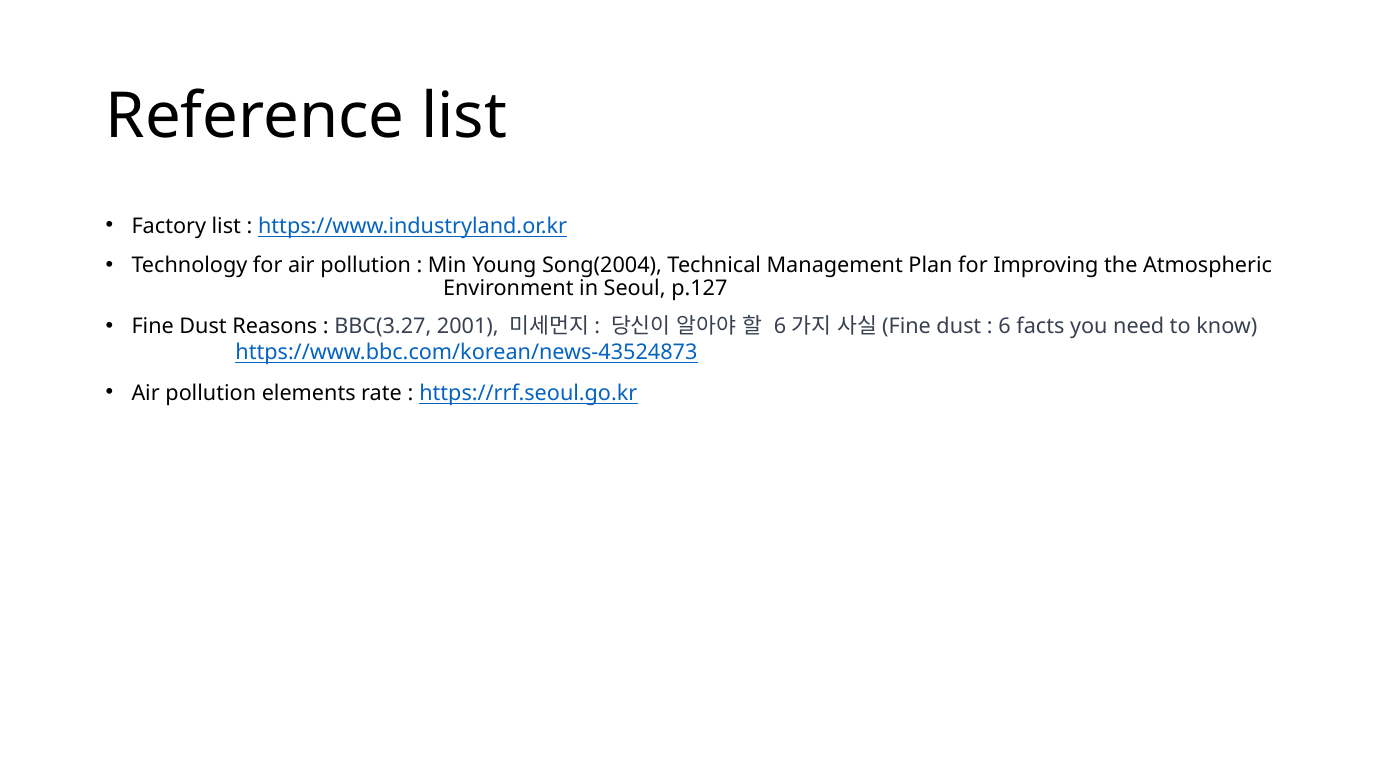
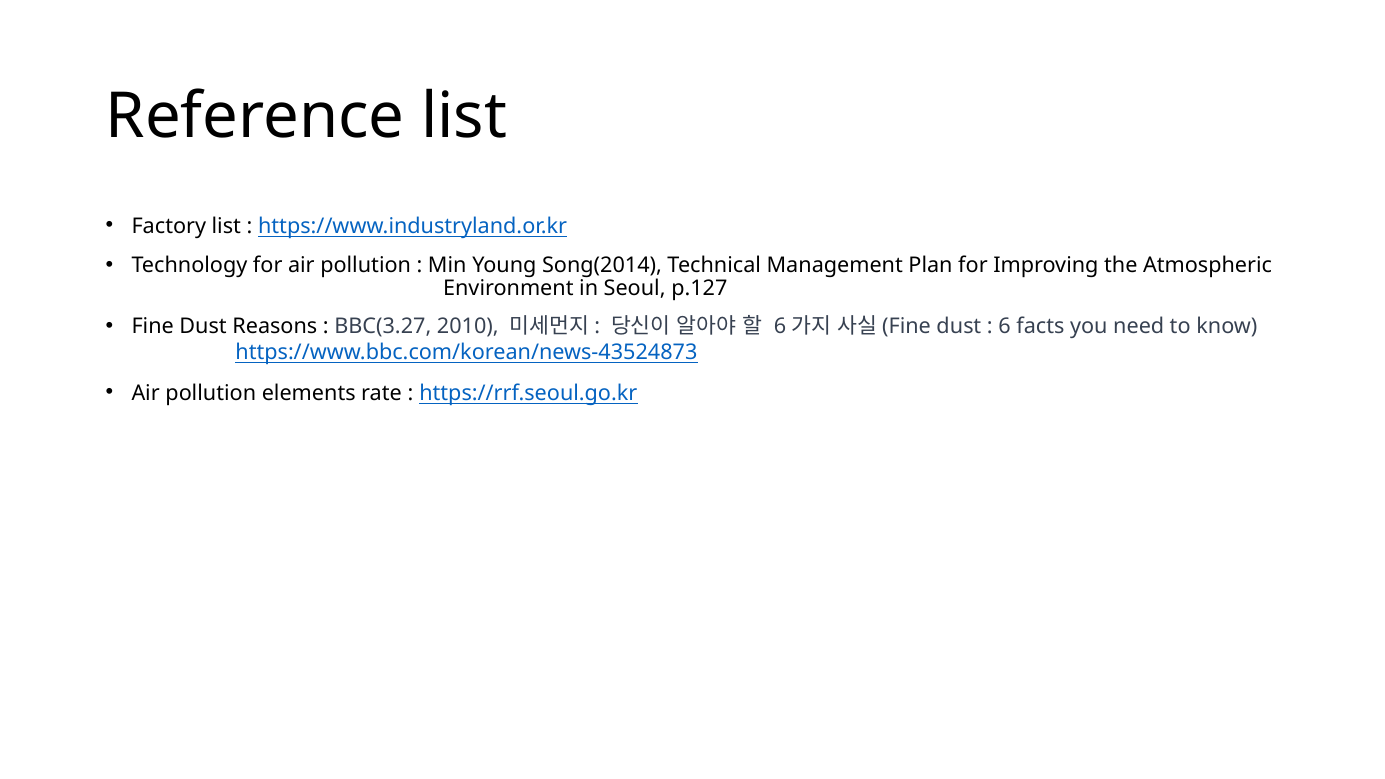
Song(2004: Song(2004 -> Song(2014
2001: 2001 -> 2010
